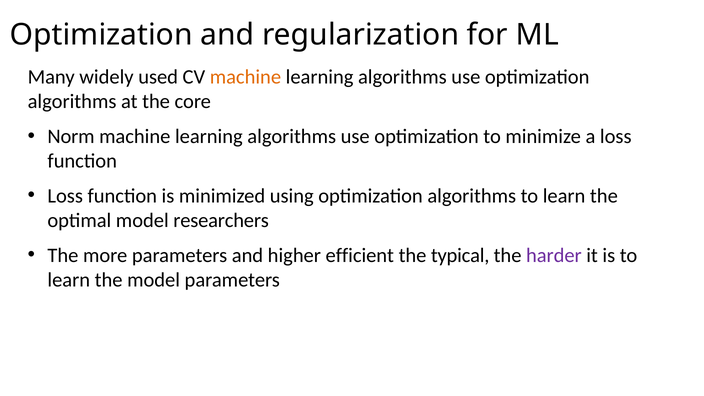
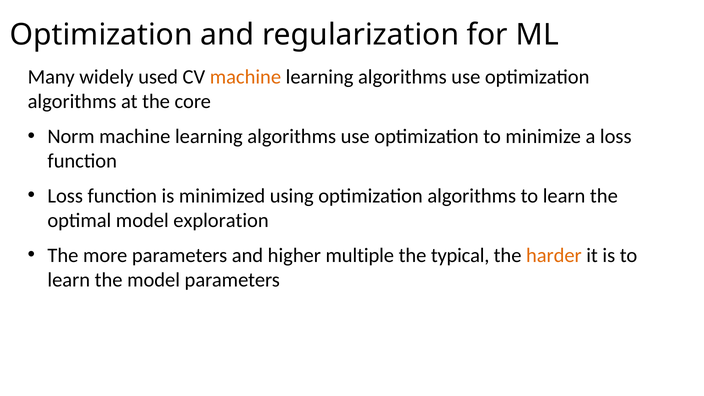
researchers: researchers -> exploration
efficient: efficient -> multiple
harder colour: purple -> orange
